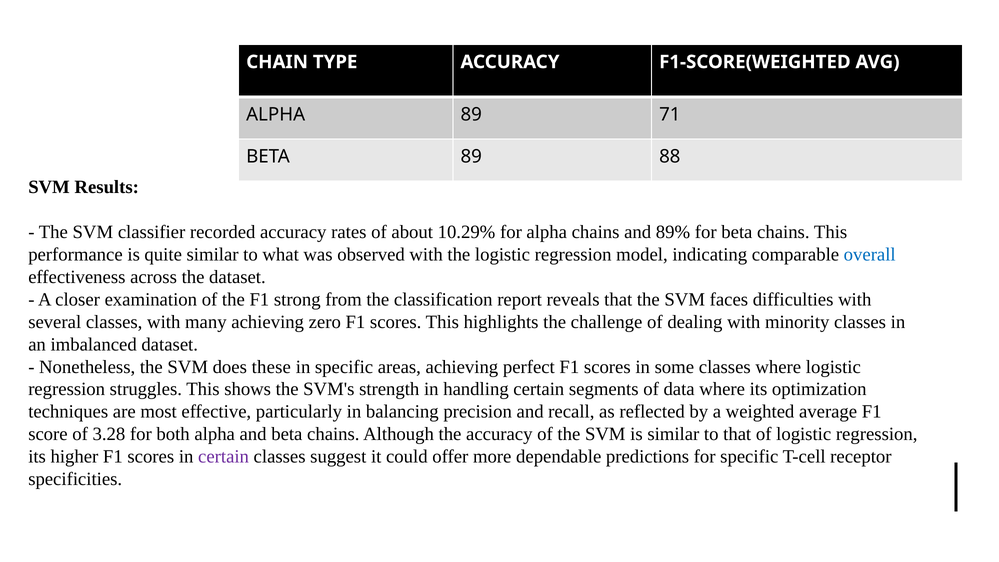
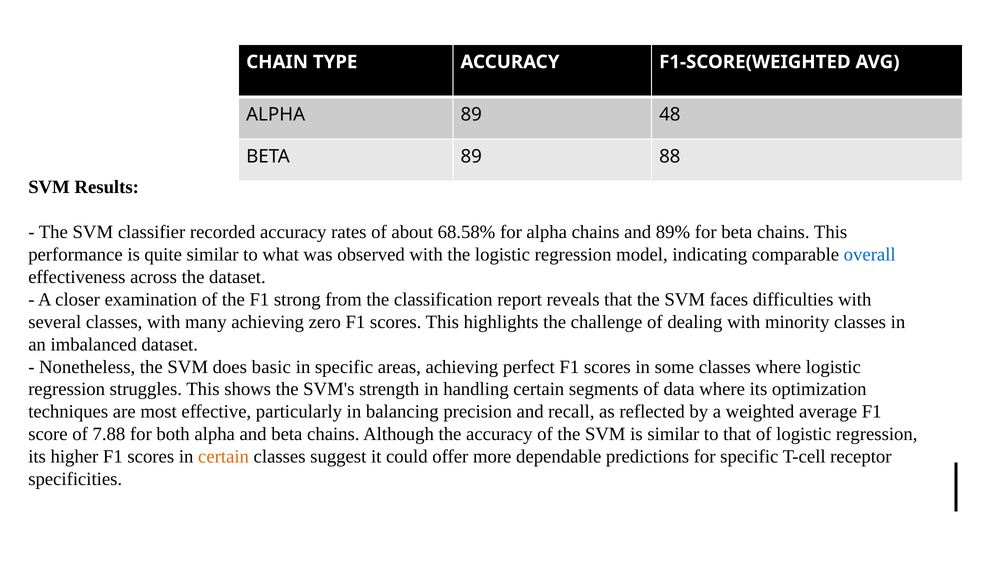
71: 71 -> 48
10.29%: 10.29% -> 68.58%
these: these -> basic
3.28: 3.28 -> 7.88
certain at (224, 457) colour: purple -> orange
